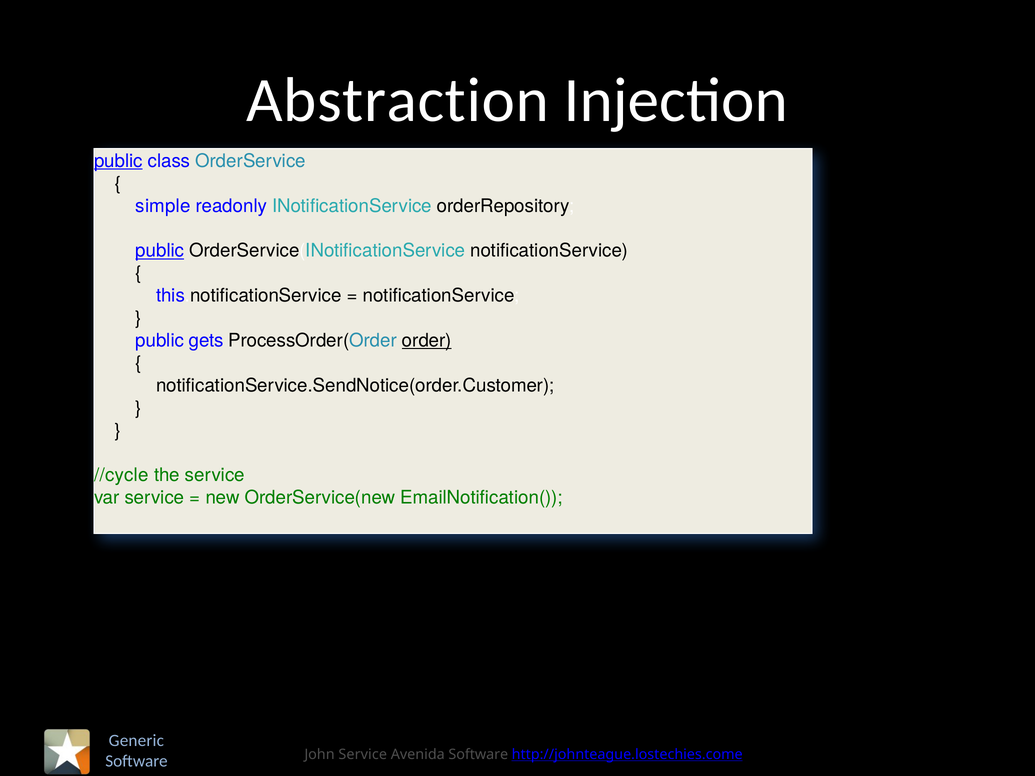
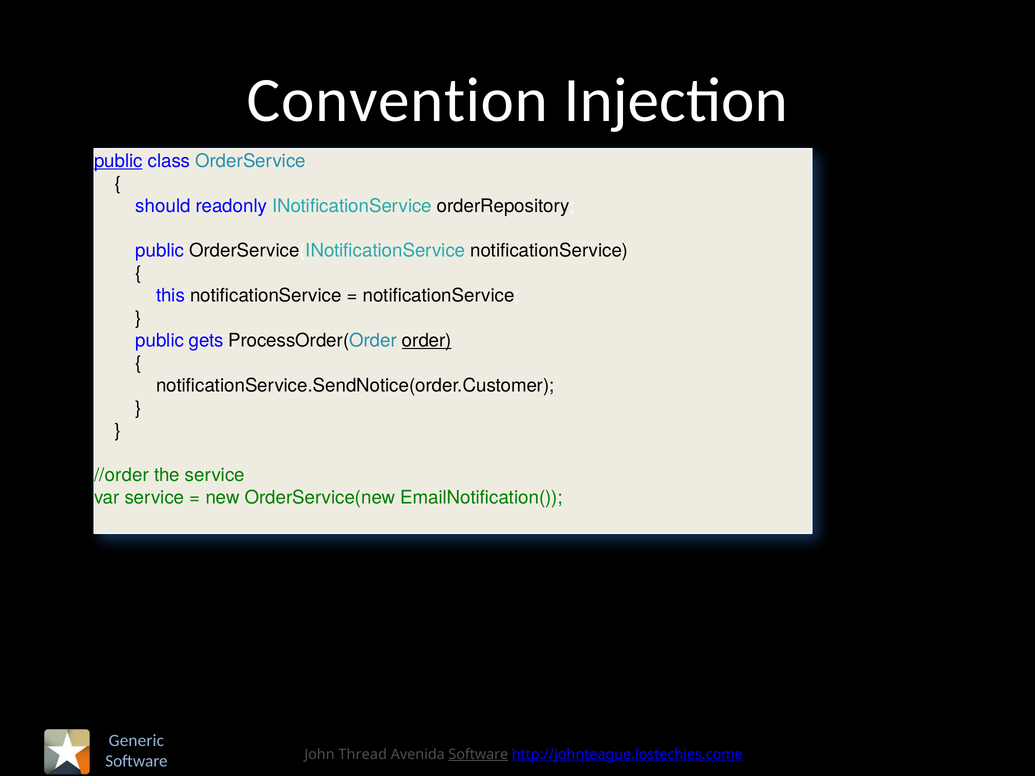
Abstraction: Abstraction -> Convention
simple: simple -> should
public at (160, 251) underline: present -> none
//cycle: //cycle -> //order
John Service: Service -> Thread
Software at (478, 755) underline: none -> present
